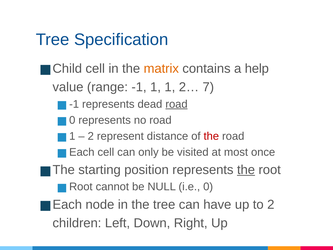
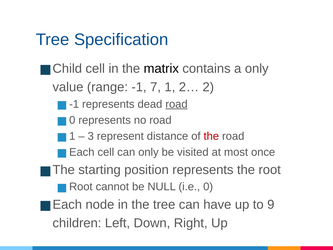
matrix colour: orange -> black
a help: help -> only
-1 1: 1 -> 7
7: 7 -> 2
2 at (91, 136): 2 -> 3
the at (246, 170) underline: present -> none
to 2: 2 -> 9
